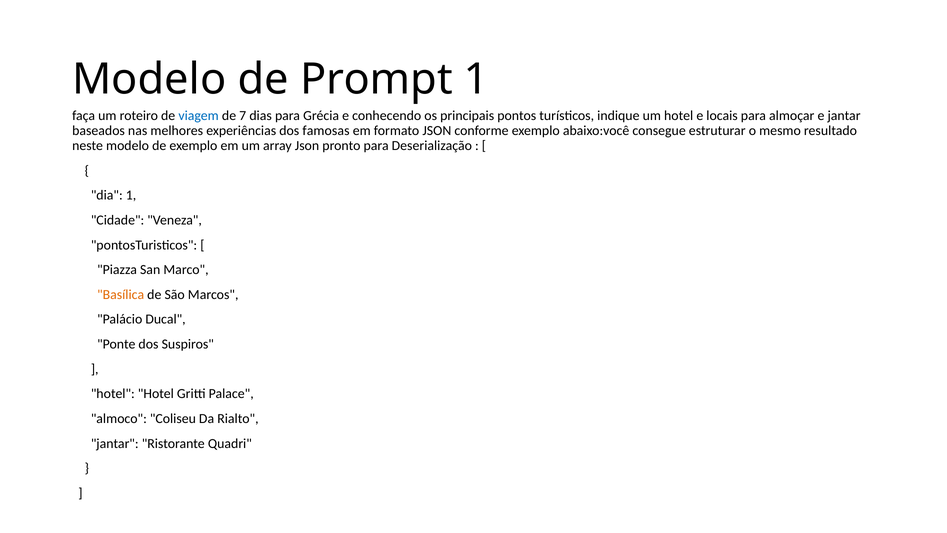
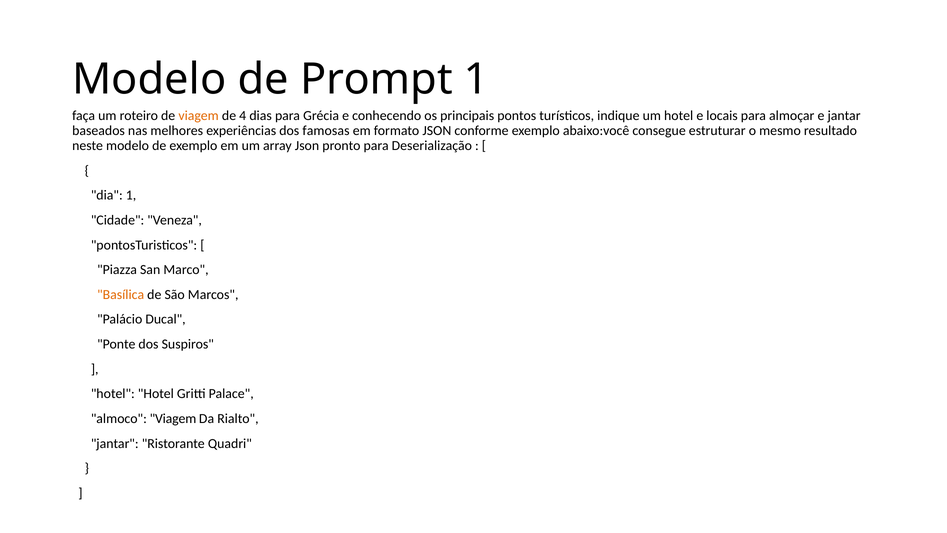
viagem at (199, 116) colour: blue -> orange
7: 7 -> 4
almoco Coliseu: Coliseu -> Viagem
